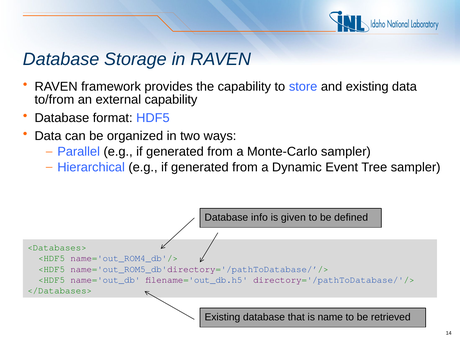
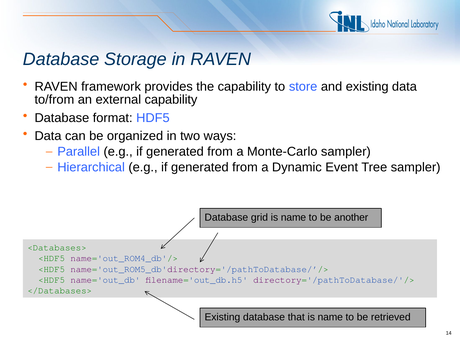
info: info -> grid
given at (293, 218): given -> name
defined: defined -> another
